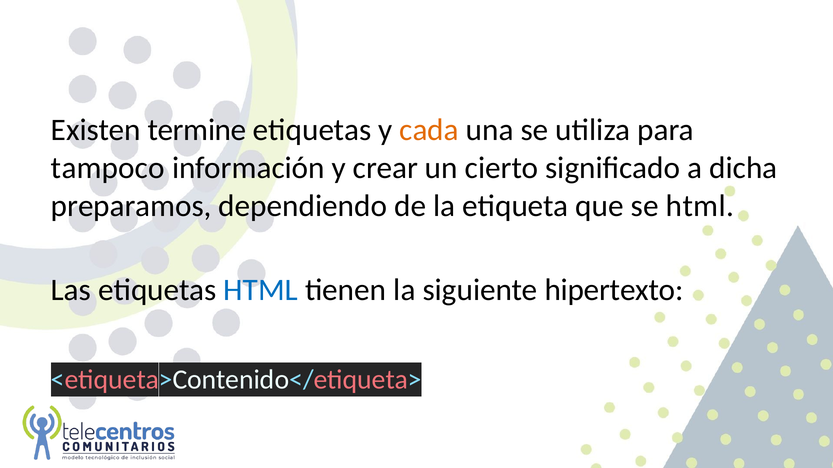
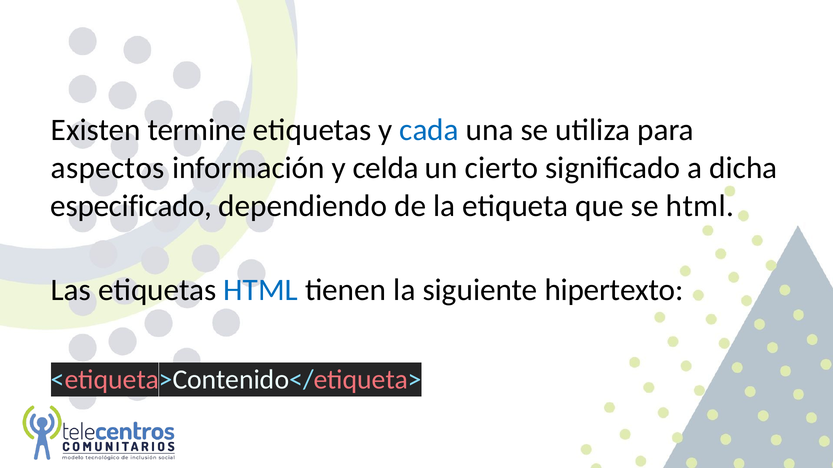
cada colour: orange -> blue
tampoco: tampoco -> aspectos
crear: crear -> celda
preparamos: preparamos -> especificado
